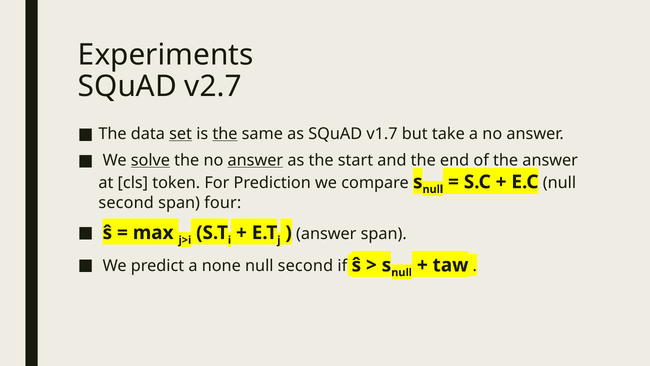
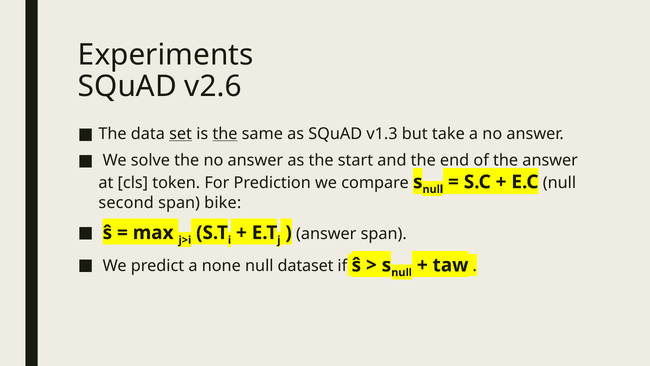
v2.7: v2.7 -> v2.6
v1.7: v1.7 -> v1.3
solve underline: present -> none
answer at (255, 160) underline: present -> none
four: four -> bike
none null second: second -> dataset
